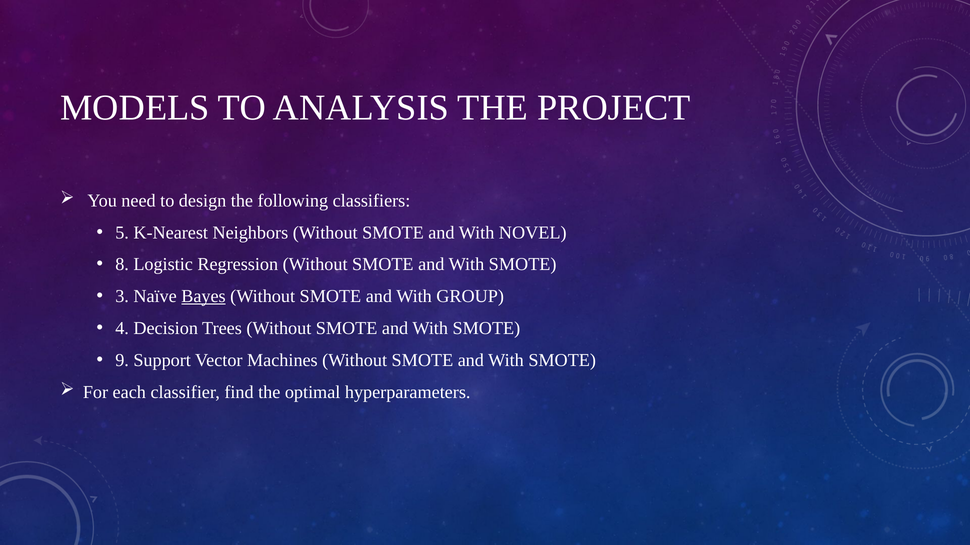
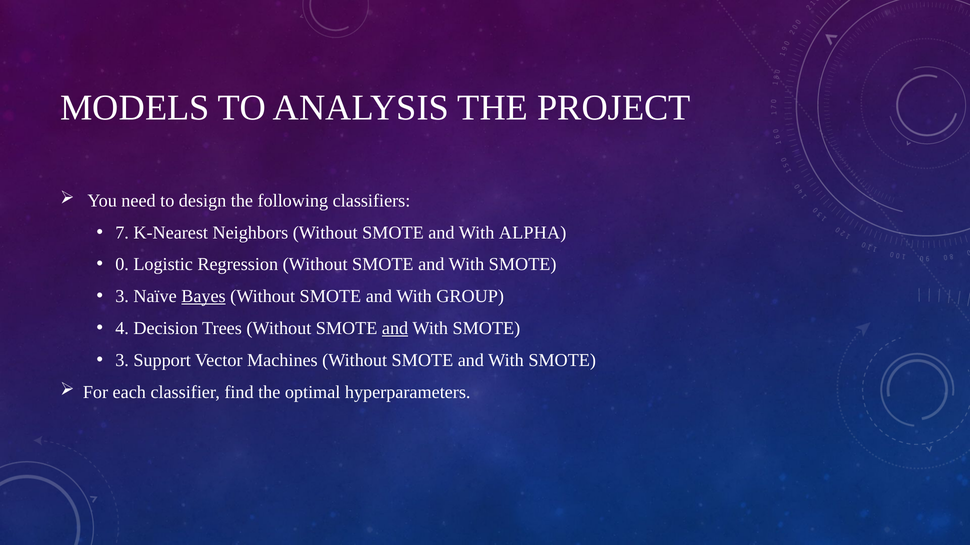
5: 5 -> 7
NOVEL: NOVEL -> ALPHA
8: 8 -> 0
and at (395, 329) underline: none -> present
9 at (122, 361): 9 -> 3
